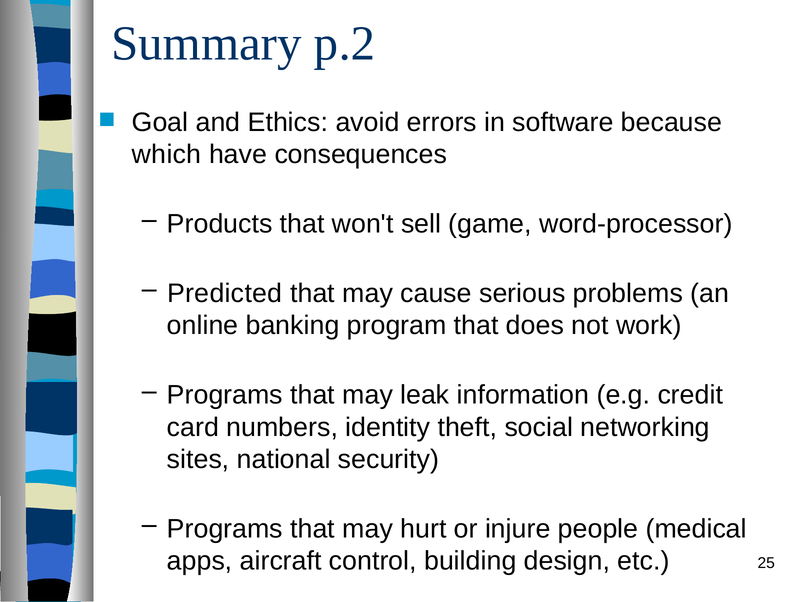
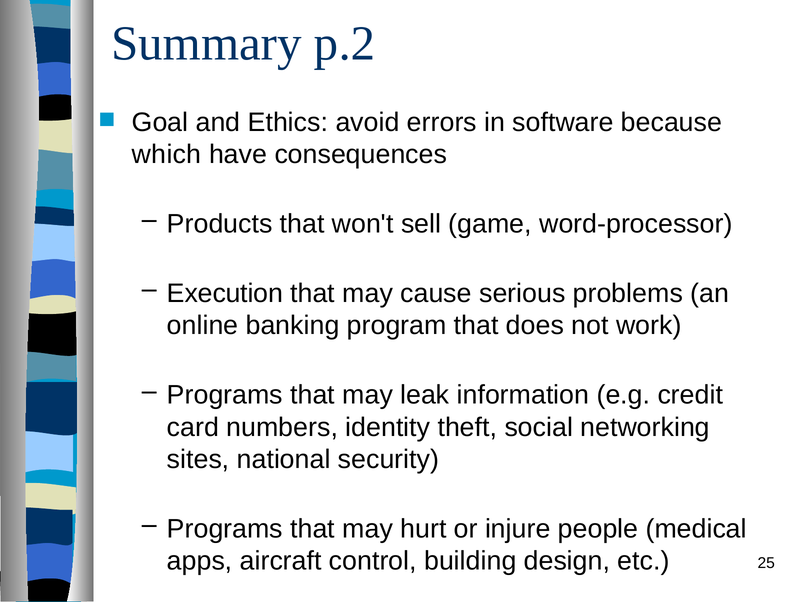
Predicted: Predicted -> Execution
